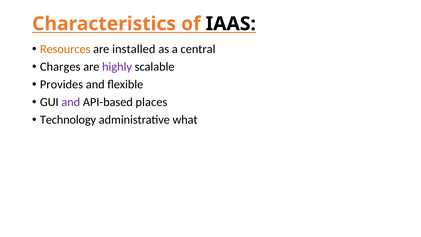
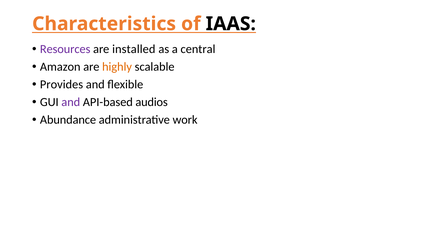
Resources colour: orange -> purple
Charges: Charges -> Amazon
highly colour: purple -> orange
places: places -> audios
Technology: Technology -> Abundance
what: what -> work
